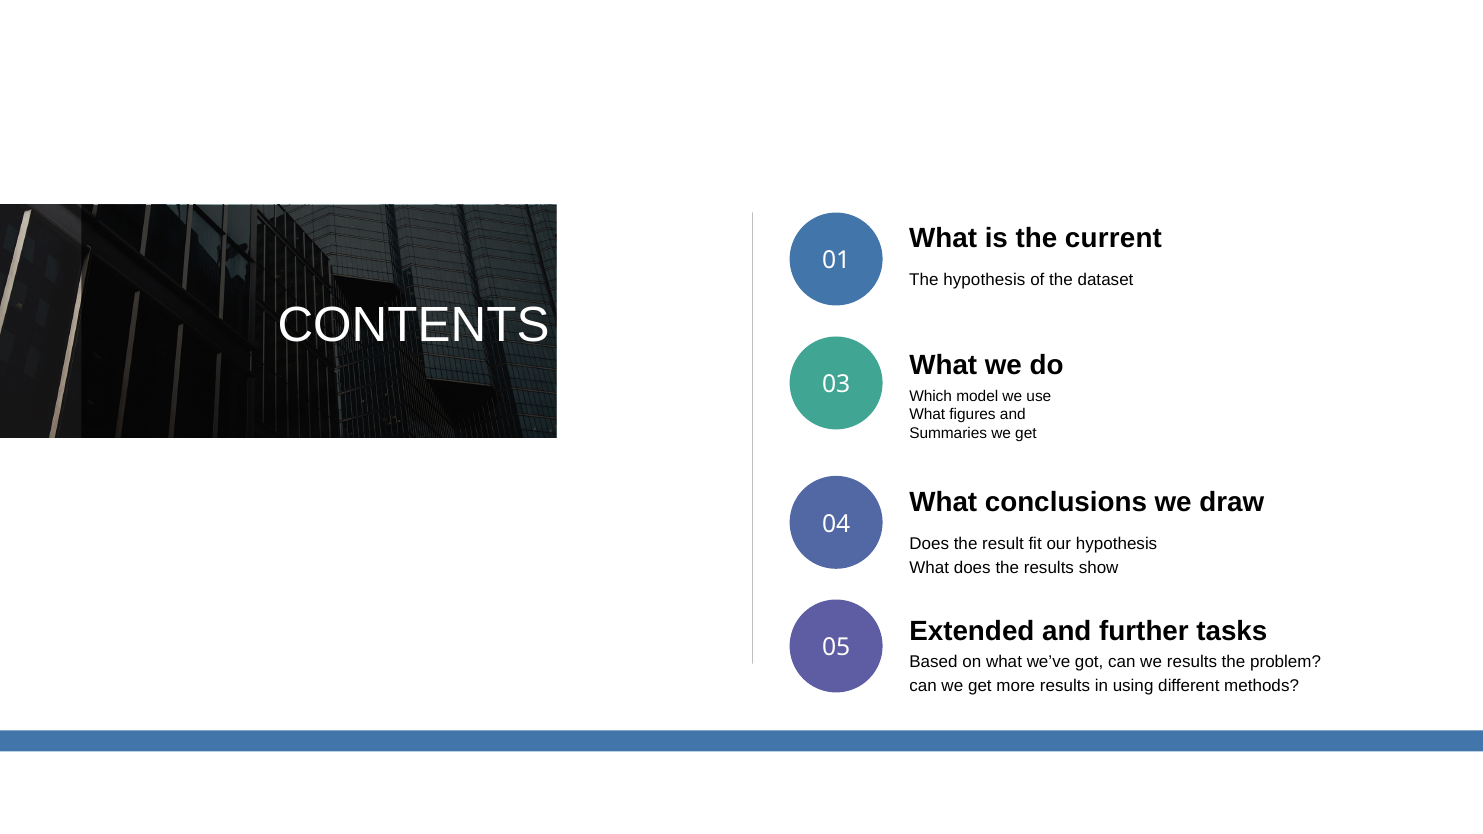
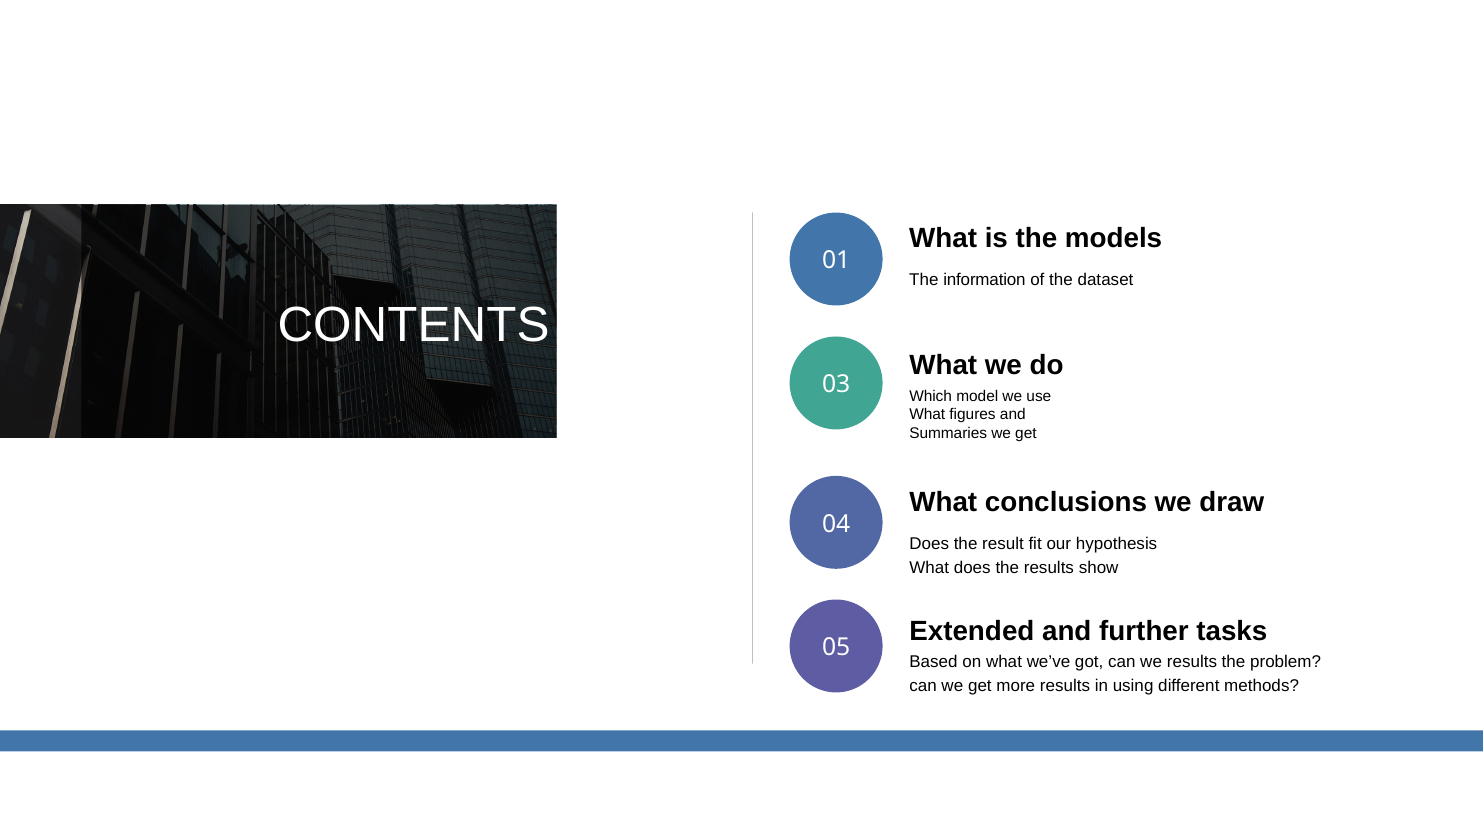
current: current -> models
The hypothesis: hypothesis -> information
